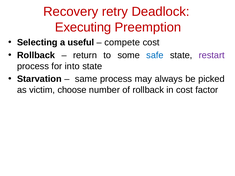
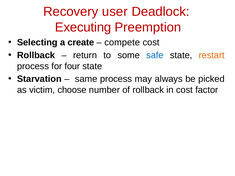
retry: retry -> user
useful: useful -> create
restart colour: purple -> orange
into: into -> four
